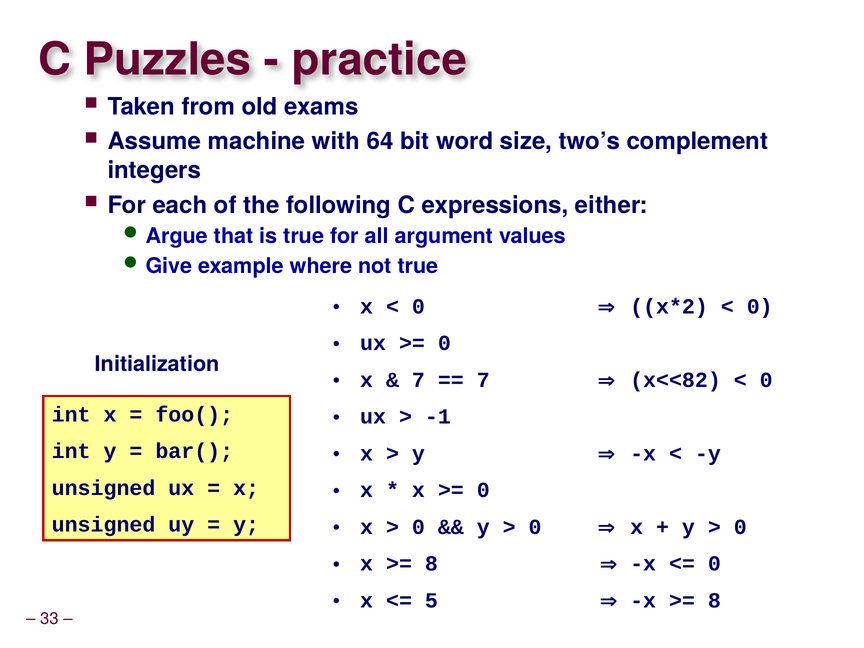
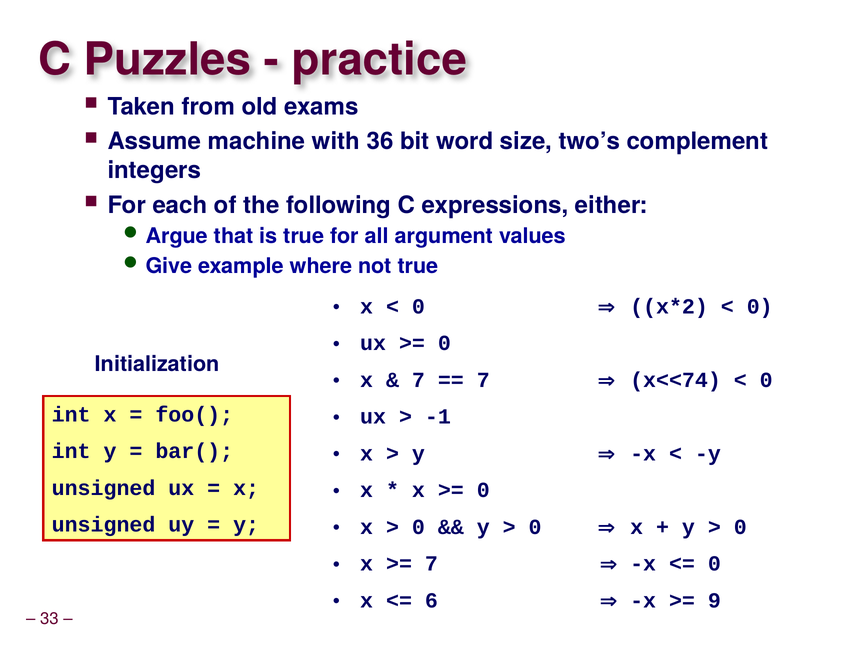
64: 64 -> 36
x<<82: x<<82 -> x<<74
8 at (431, 564): 8 -> 7
5: 5 -> 6
8 at (714, 601): 8 -> 9
